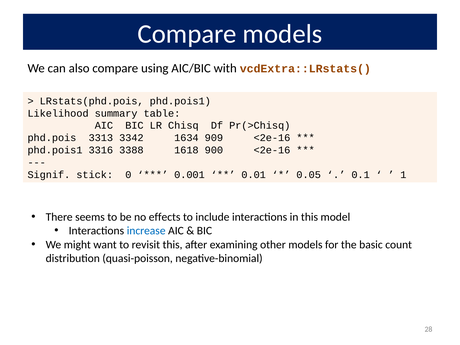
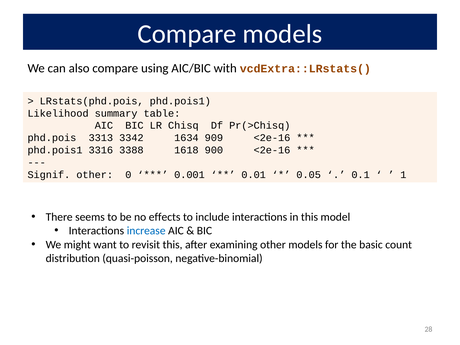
Signif stick: stick -> other
